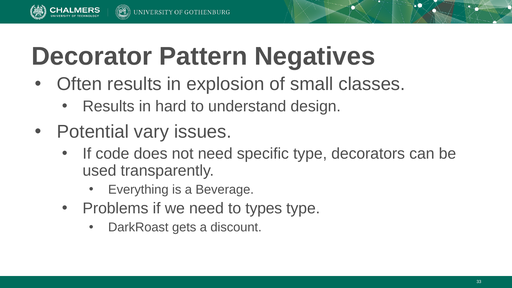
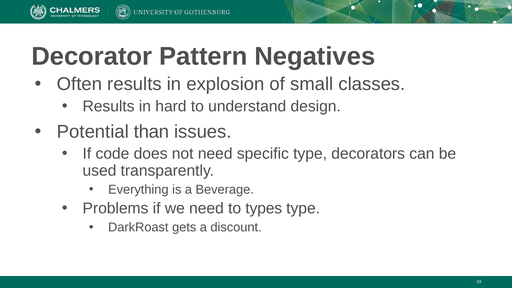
vary: vary -> than
